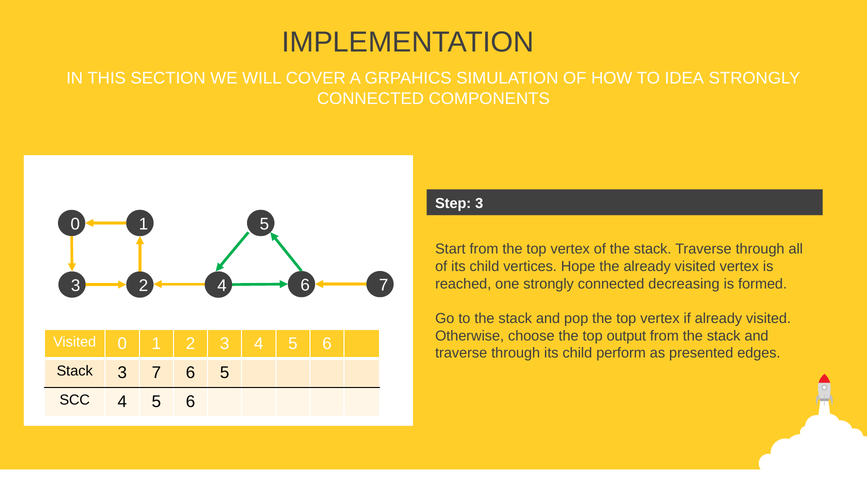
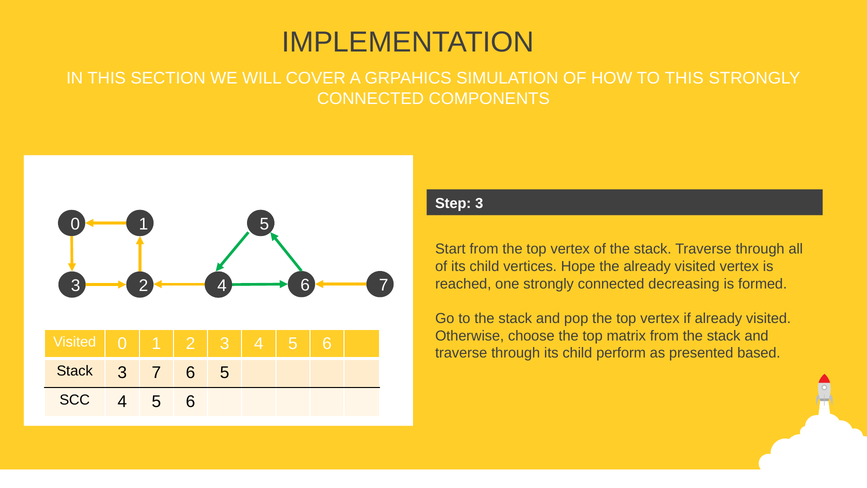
TO IDEA: IDEA -> THIS
output: output -> matrix
edges: edges -> based
